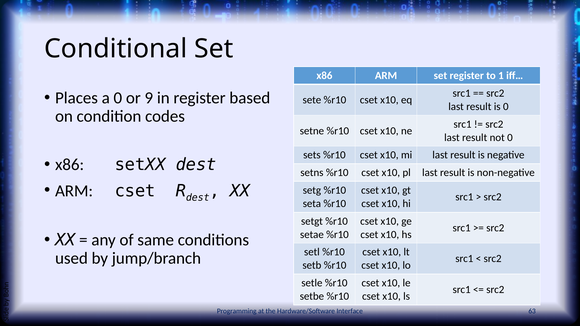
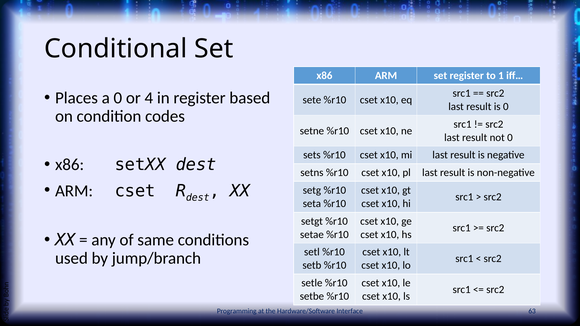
9: 9 -> 4
